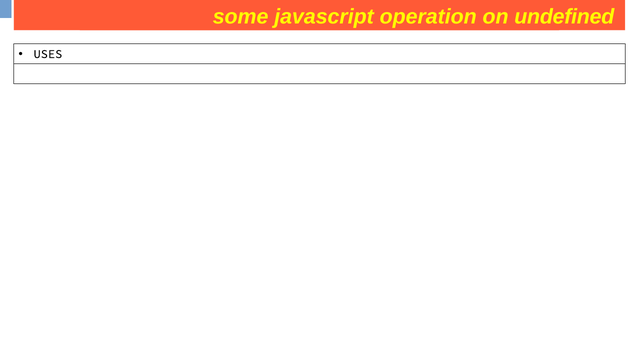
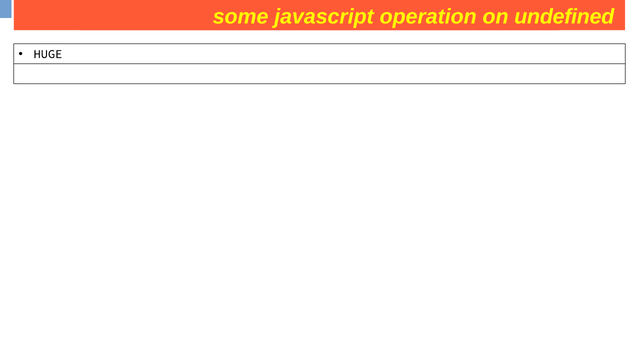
USES: USES -> HUGE
